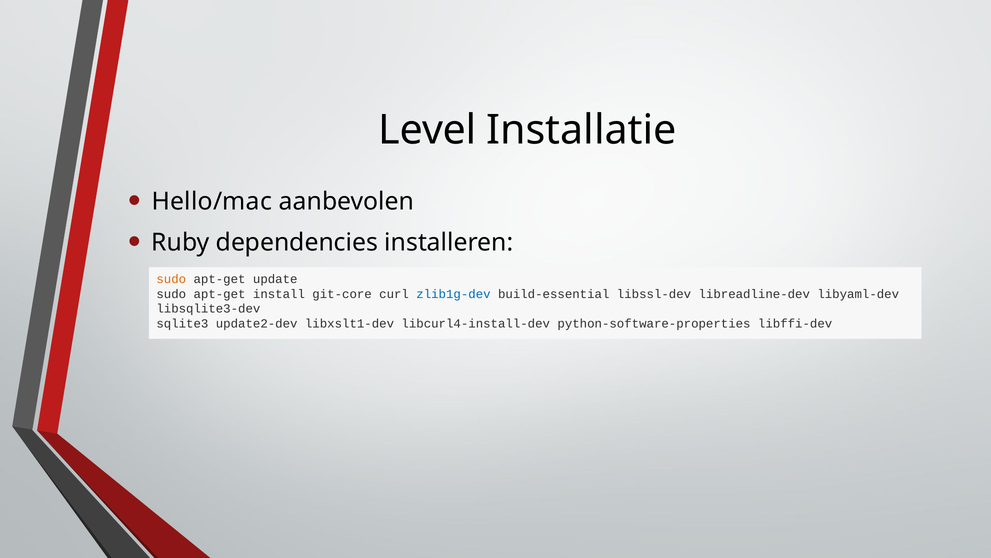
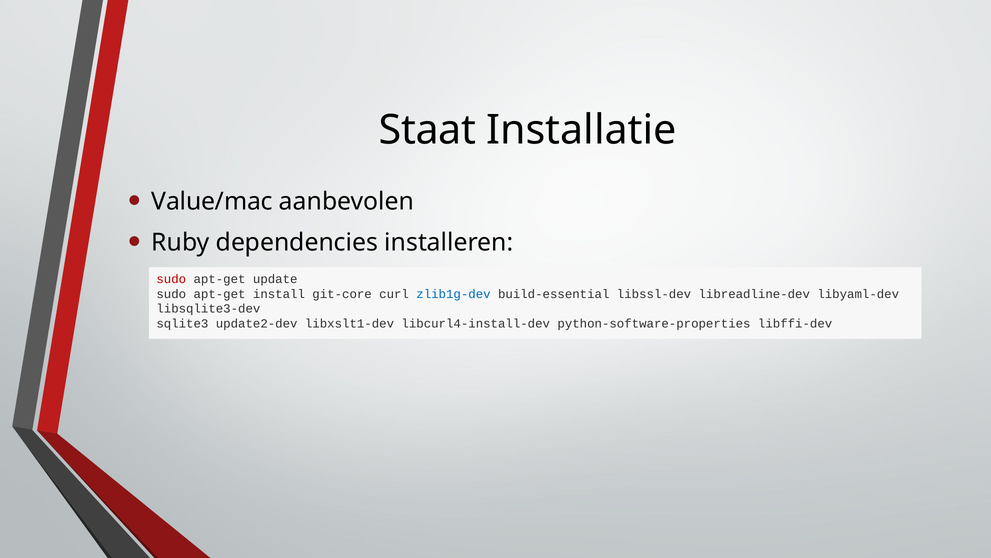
Level: Level -> Staat
Hello/mac: Hello/mac -> Value/mac
sudo at (171, 279) colour: orange -> red
